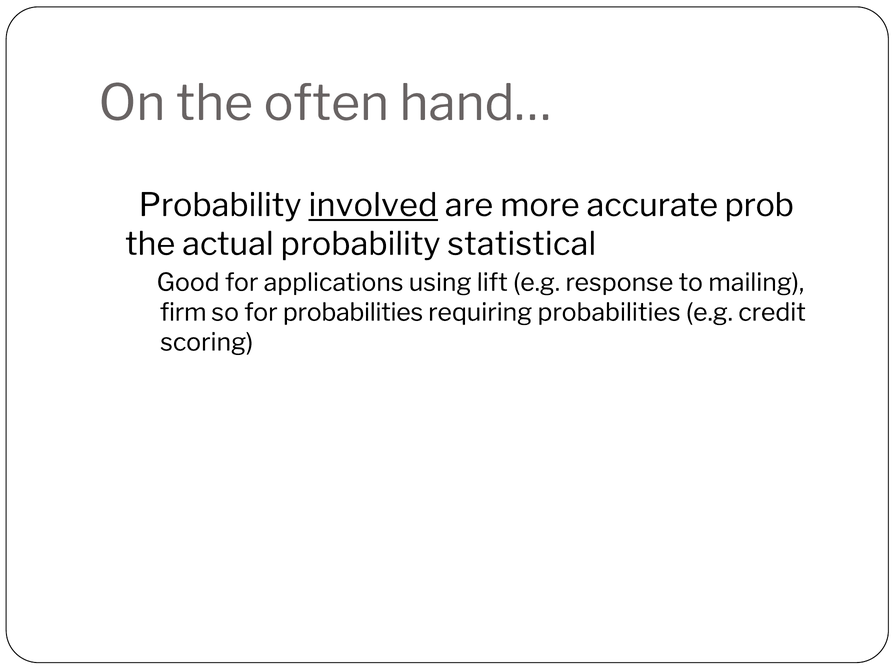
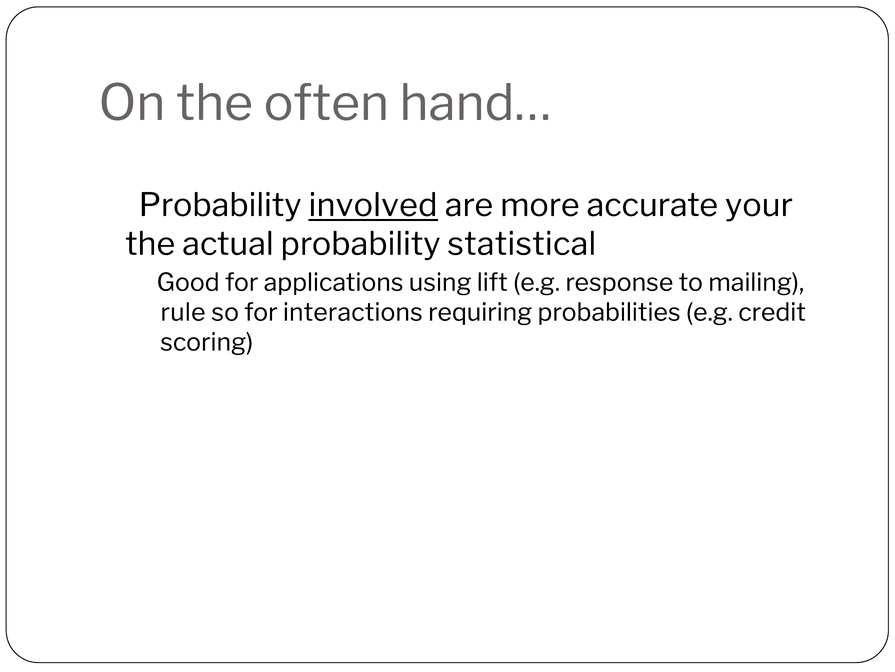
prob: prob -> your
firm: firm -> rule
for probabilities: probabilities -> interactions
